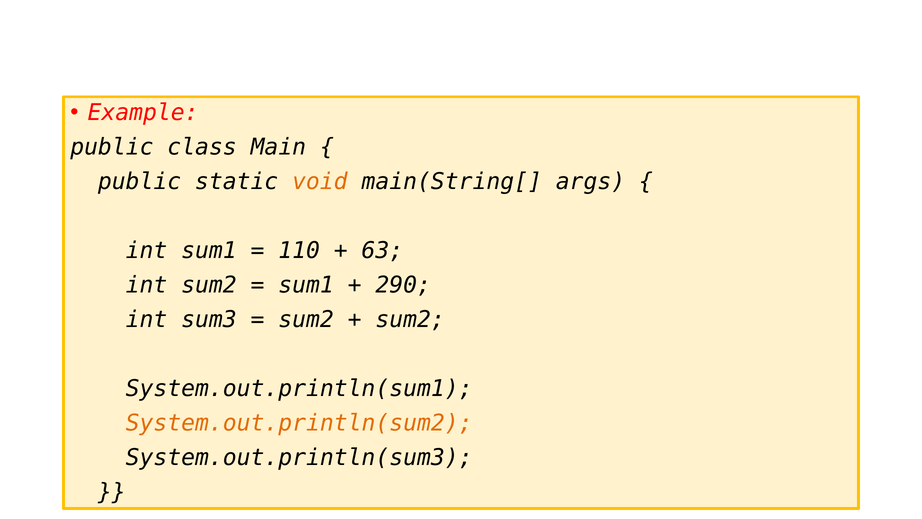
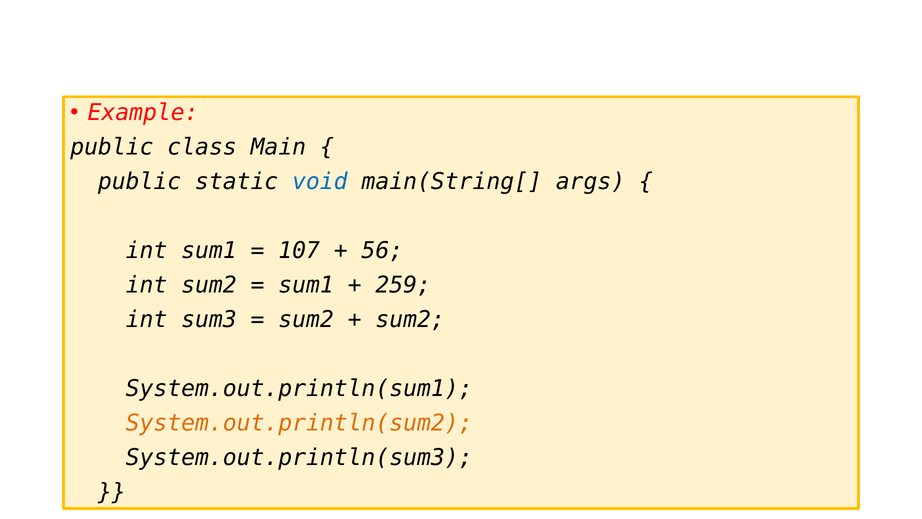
void colour: orange -> blue
110: 110 -> 107
63: 63 -> 56
290: 290 -> 259
